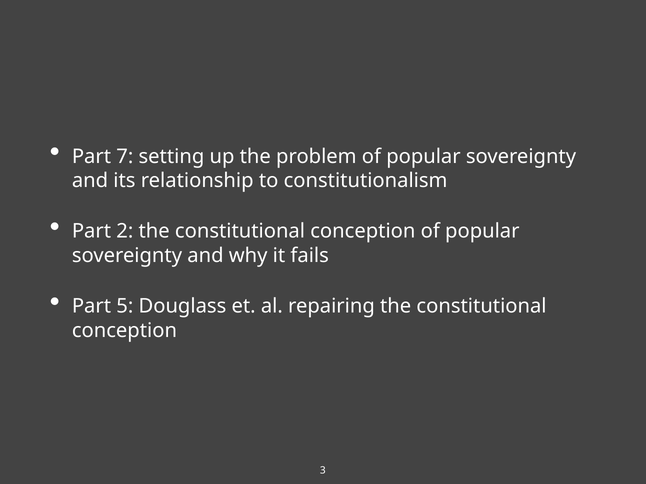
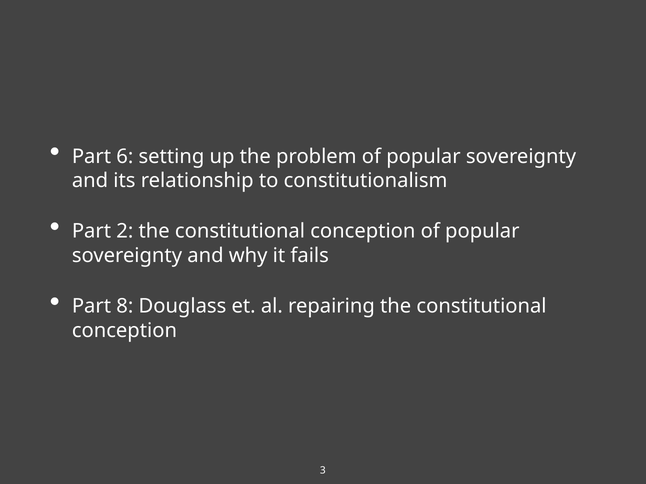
7: 7 -> 6
5: 5 -> 8
